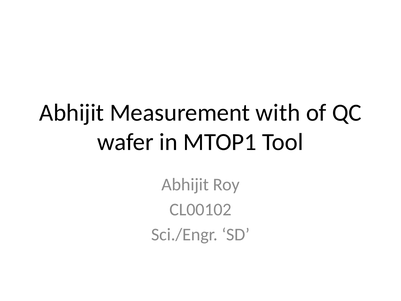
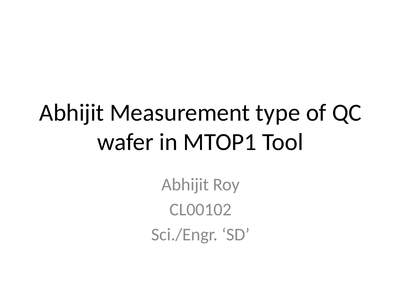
with: with -> type
